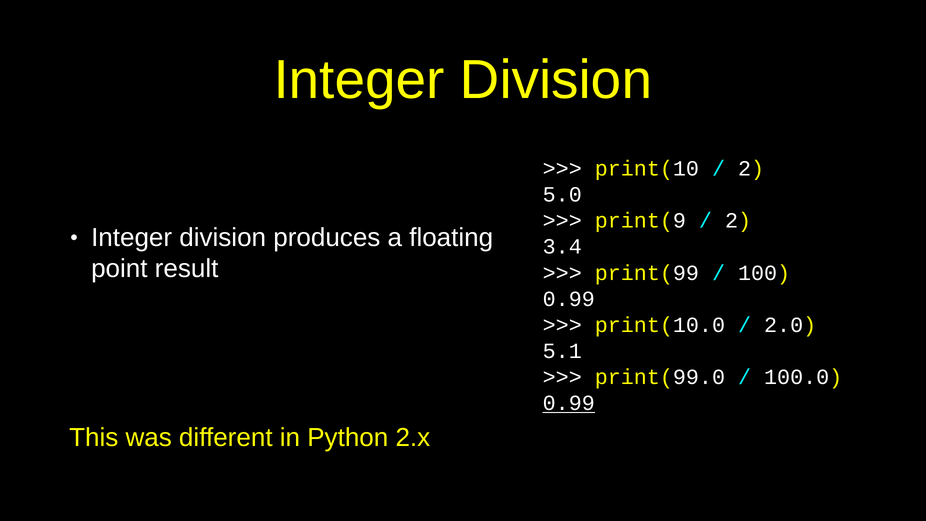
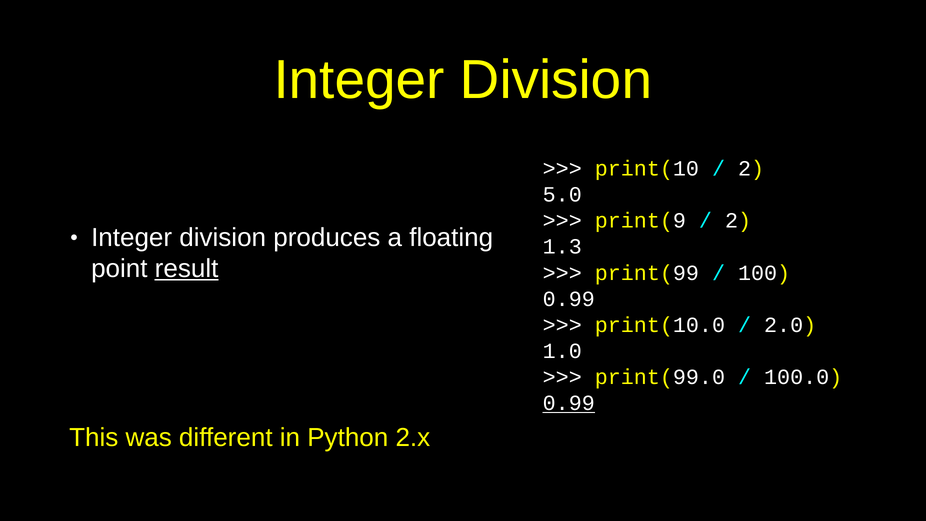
3.4: 3.4 -> 1.3
result underline: none -> present
5.1: 5.1 -> 1.0
